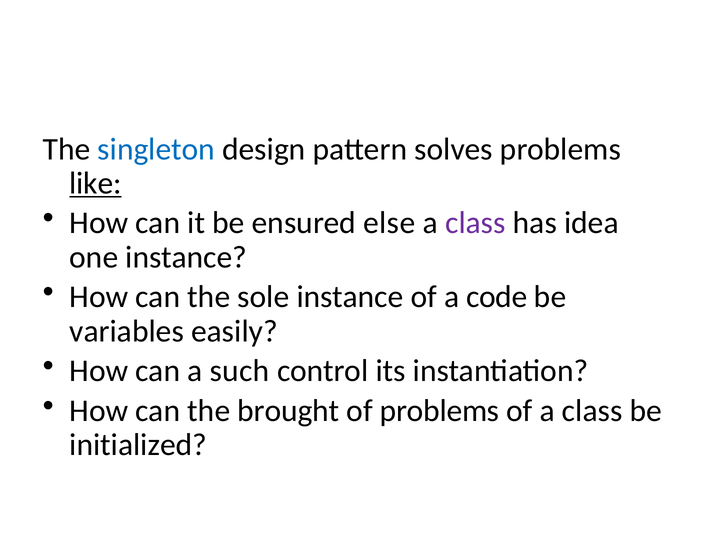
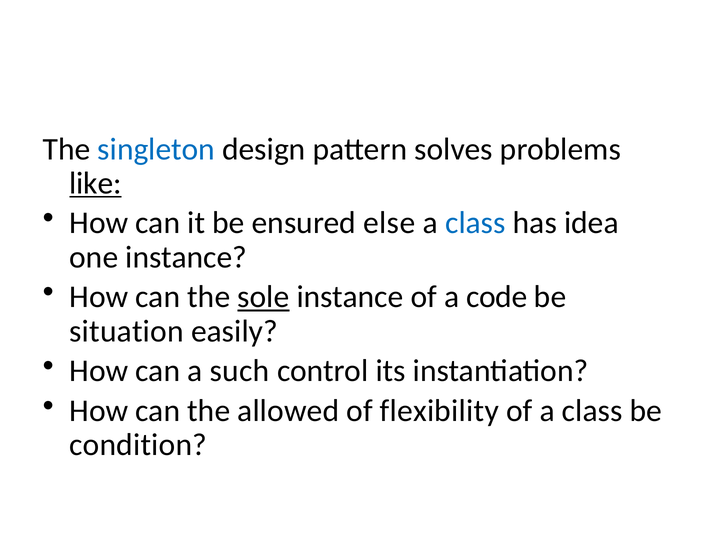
class at (475, 223) colour: purple -> blue
sole underline: none -> present
variables: variables -> situation
brought: brought -> allowed
of problems: problems -> flexibility
initialized: initialized -> condition
